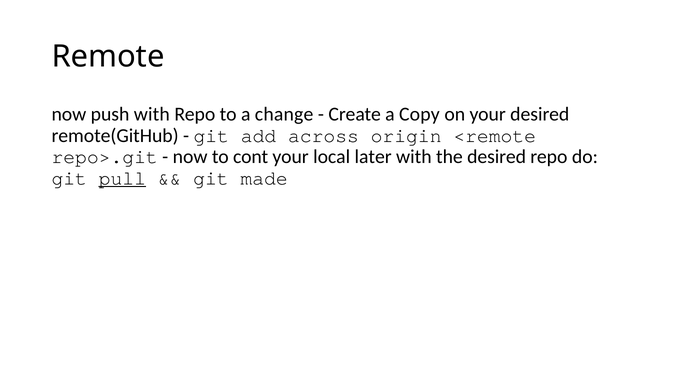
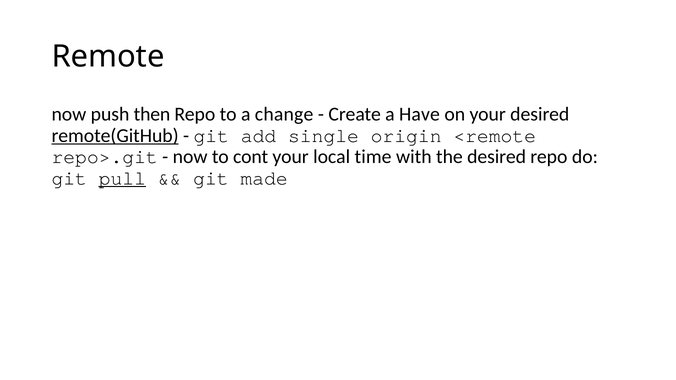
push with: with -> then
Copy: Copy -> Have
remote(GitHub underline: none -> present
across: across -> single
later: later -> time
